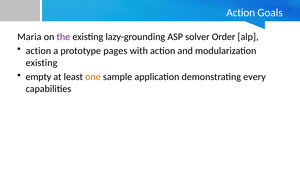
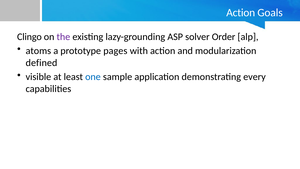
Maria: Maria -> Clingo
action at (38, 51): action -> atoms
existing at (41, 63): existing -> defined
empty: empty -> visible
one colour: orange -> blue
